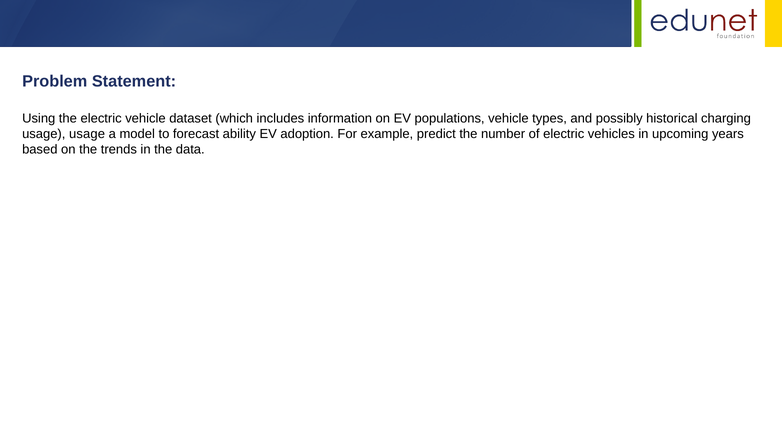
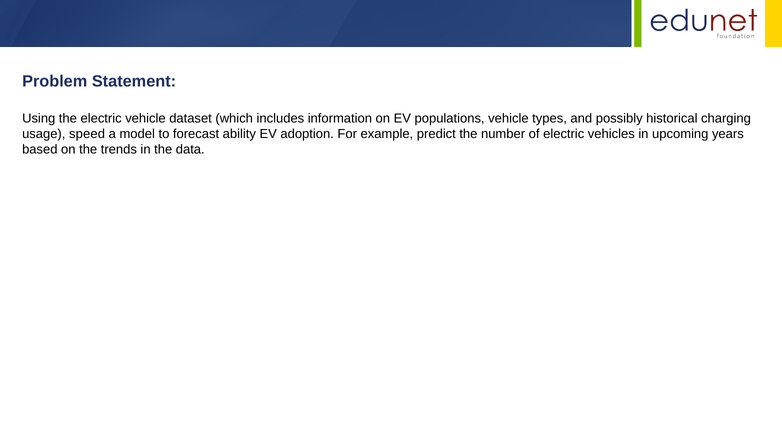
usage usage: usage -> speed
